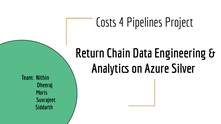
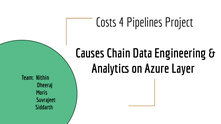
Return: Return -> Causes
Silver: Silver -> Layer
